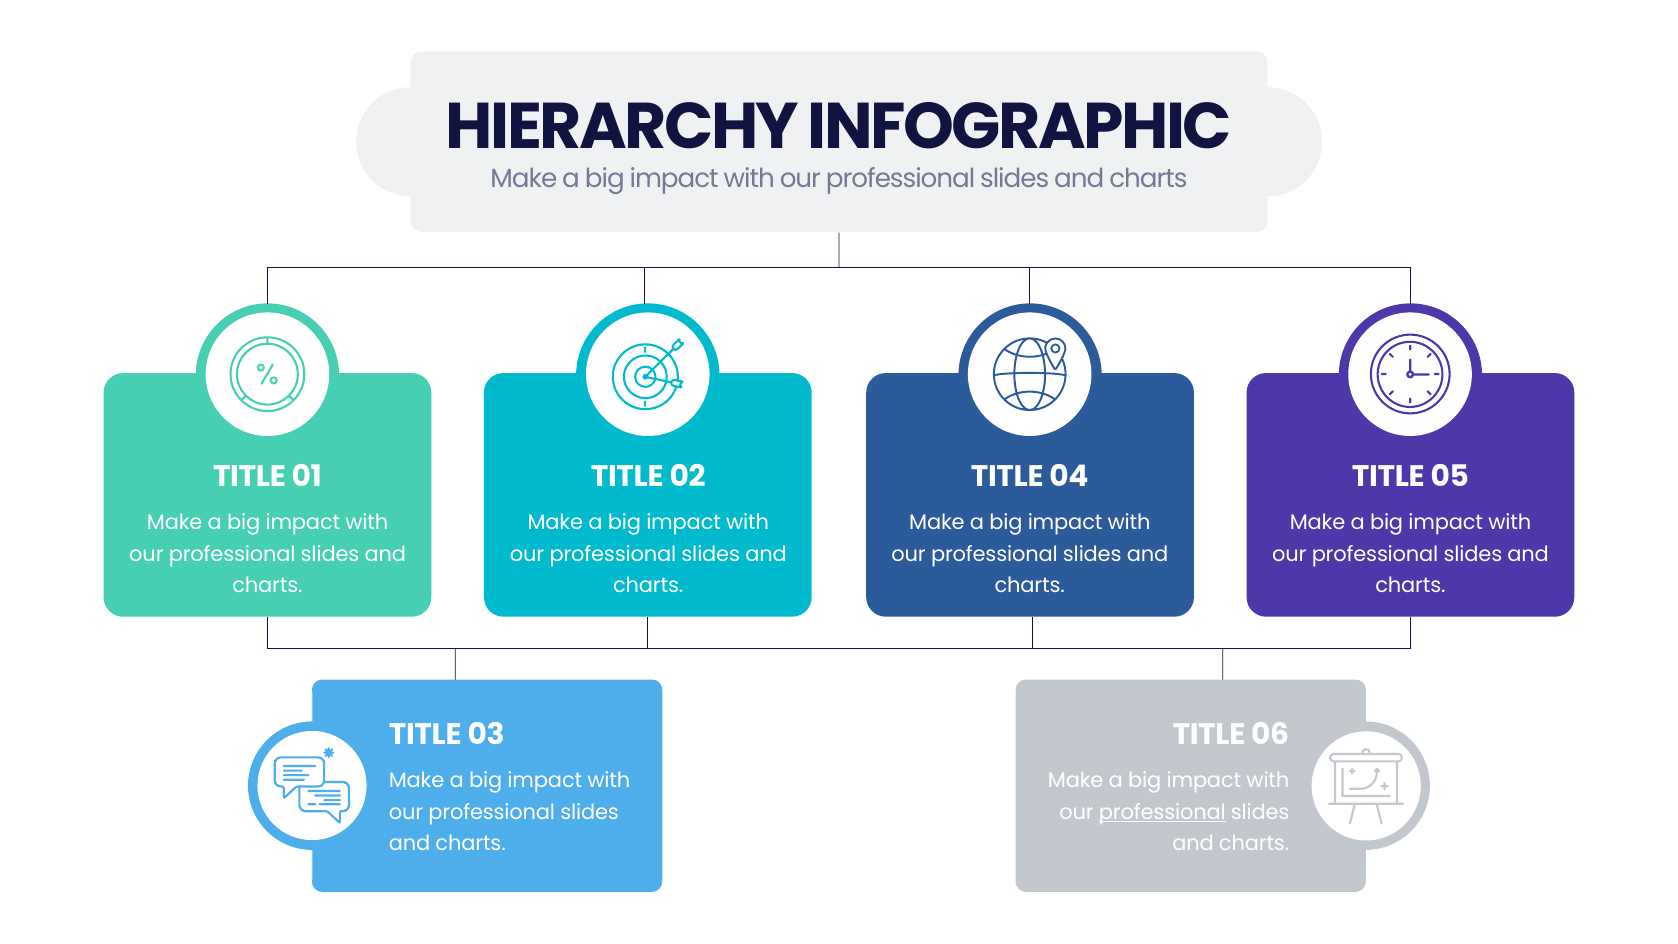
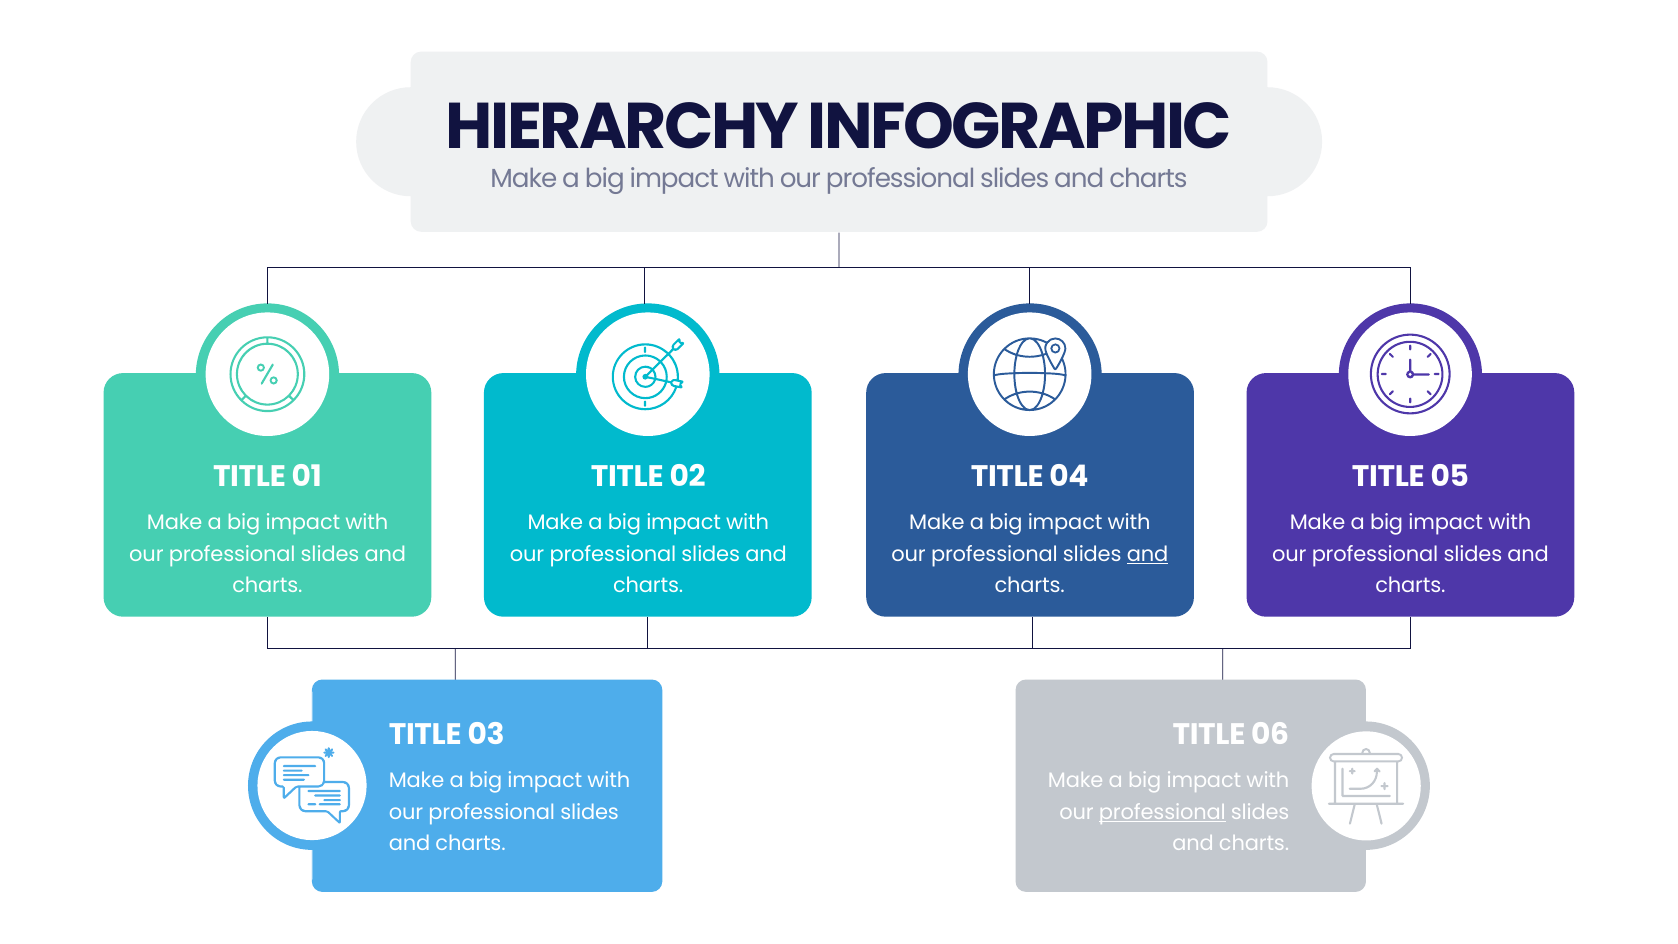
and at (1148, 554) underline: none -> present
